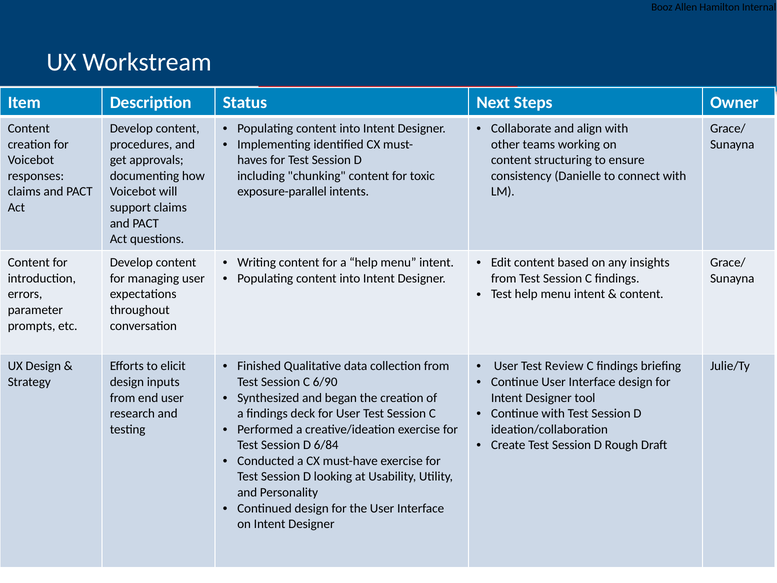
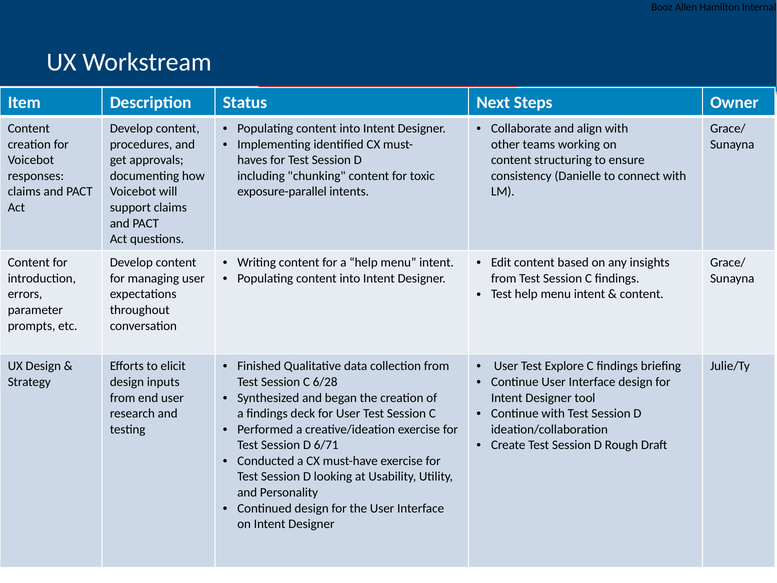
Review: Review -> Explore
6/90: 6/90 -> 6/28
6/84: 6/84 -> 6/71
